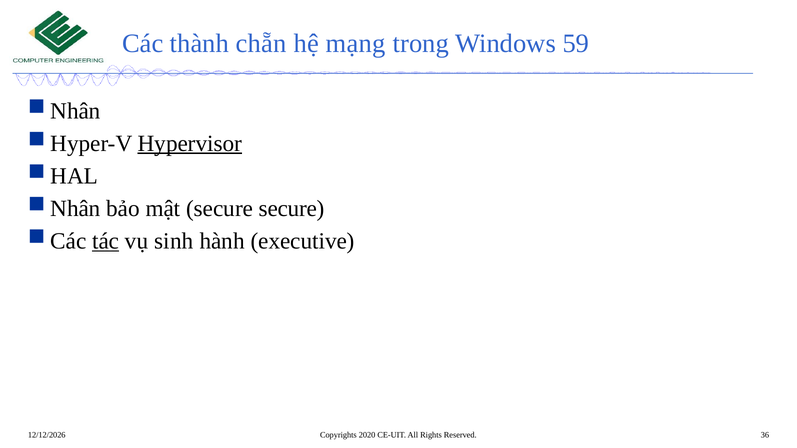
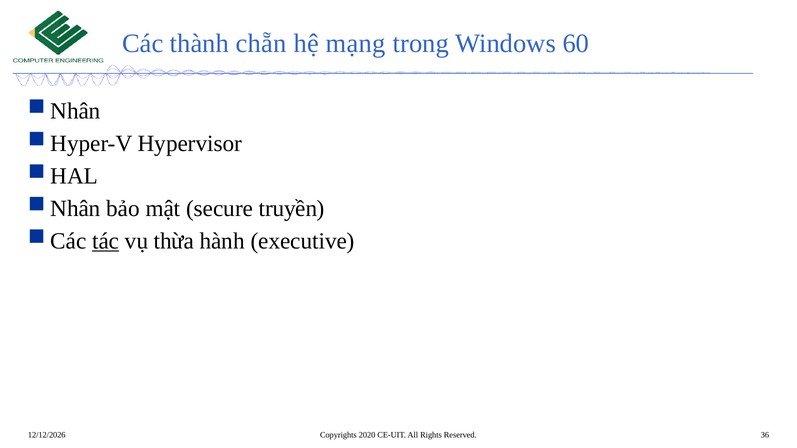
59: 59 -> 60
Hypervisor underline: present -> none
secure secure: secure -> truyền
sinh: sinh -> thừa
